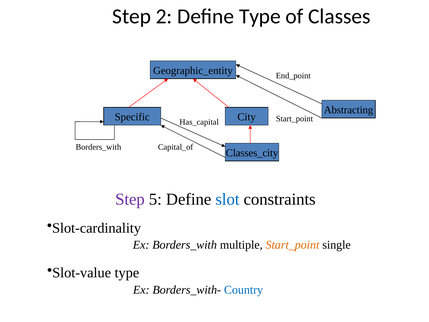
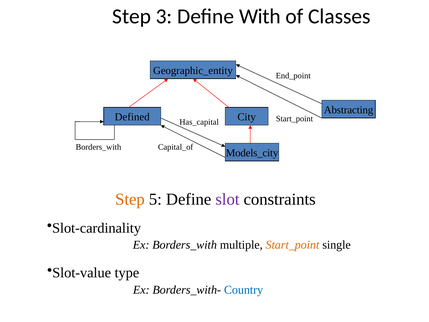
2: 2 -> 3
Define Type: Type -> With
Specific: Specific -> Defined
Classes_city: Classes_city -> Models_city
Step at (130, 199) colour: purple -> orange
slot colour: blue -> purple
